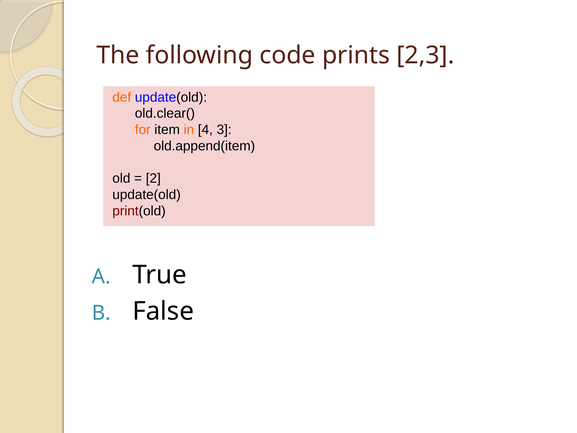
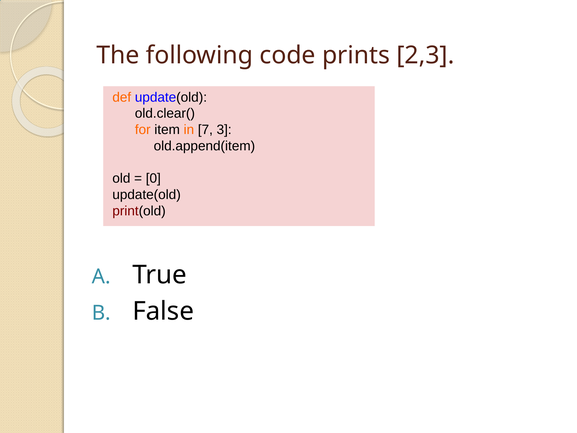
4: 4 -> 7
2: 2 -> 0
